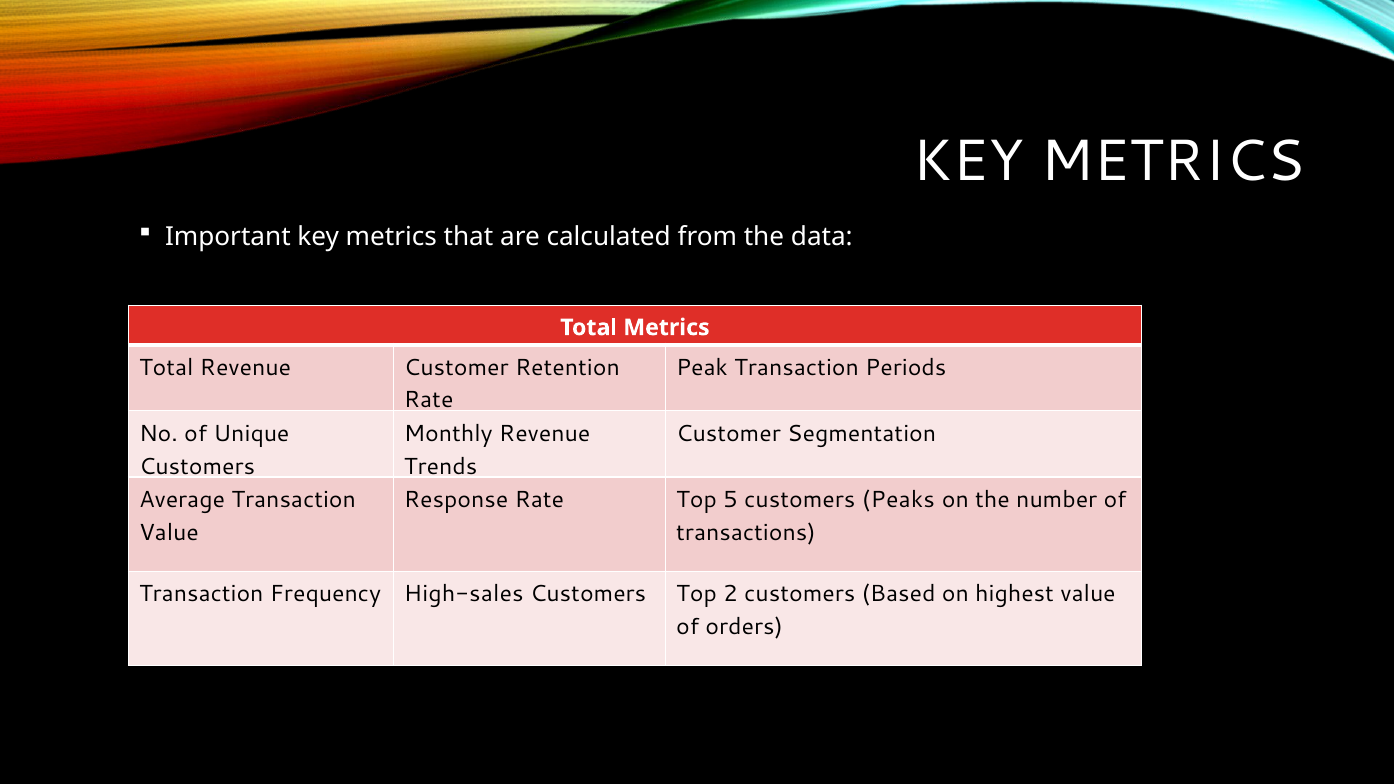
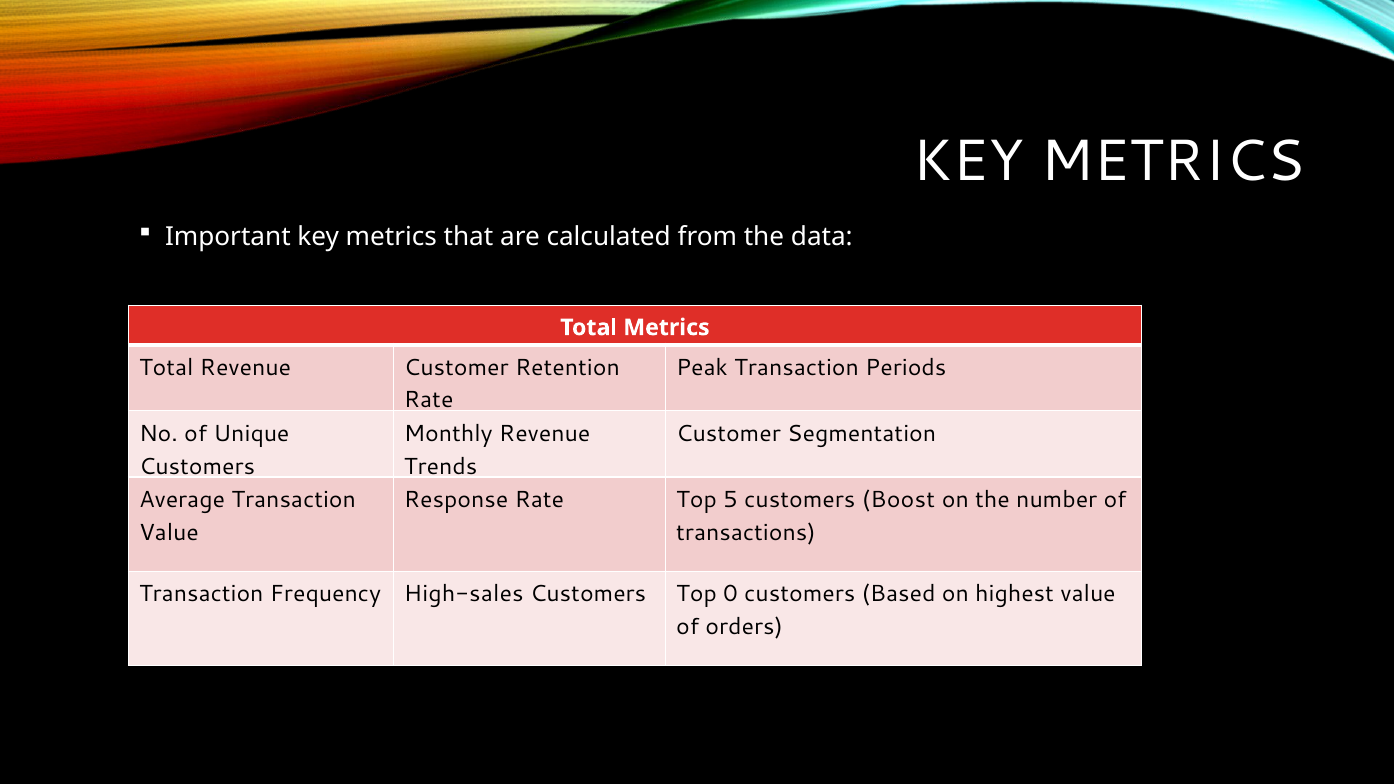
Peaks: Peaks -> Boost
2: 2 -> 0
